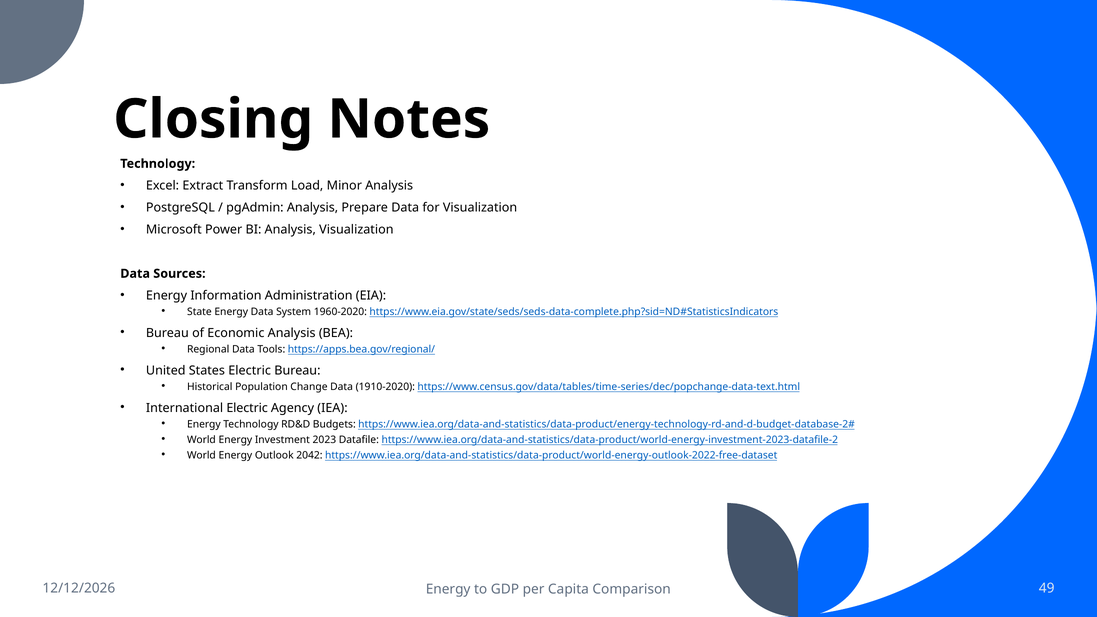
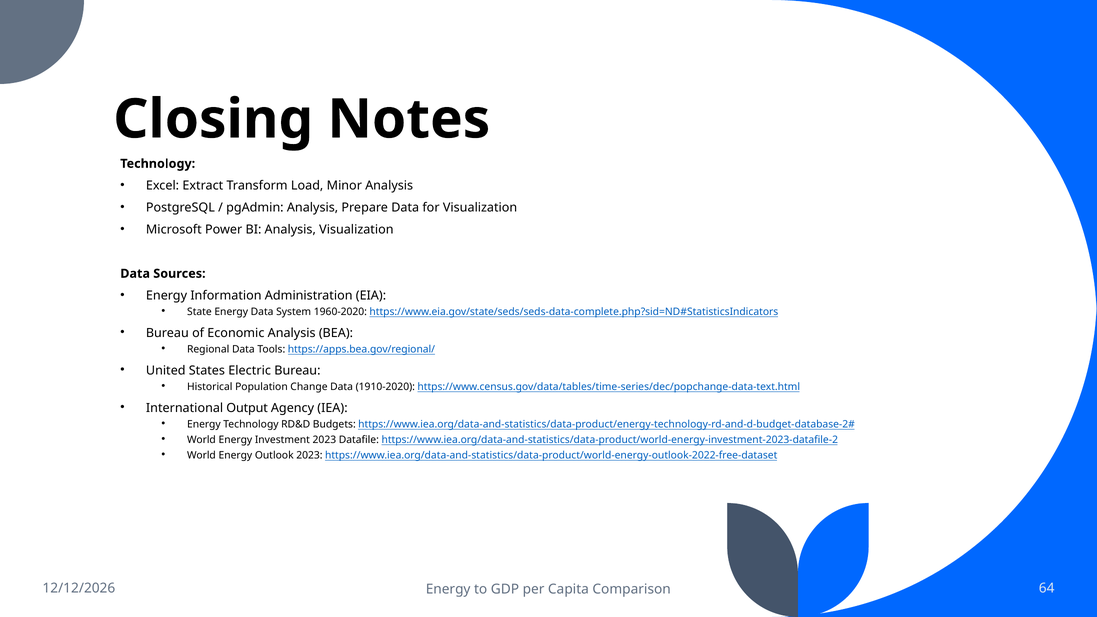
International Electric: Electric -> Output
Outlook 2042: 2042 -> 2023
49: 49 -> 64
